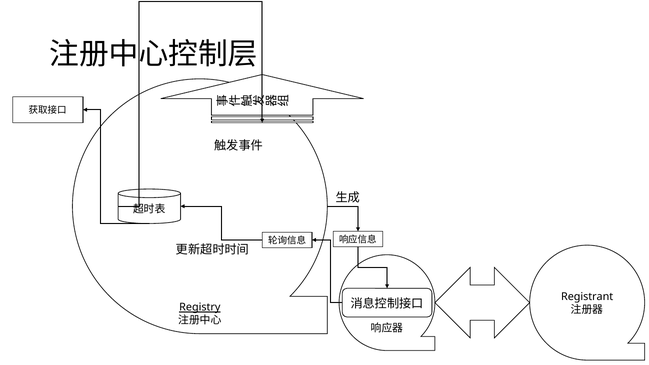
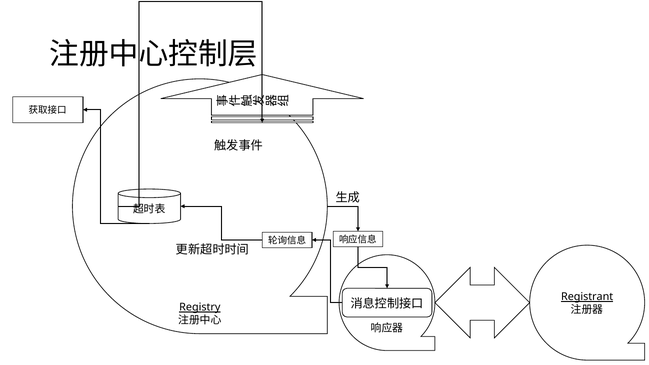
Registrant underline: none -> present
